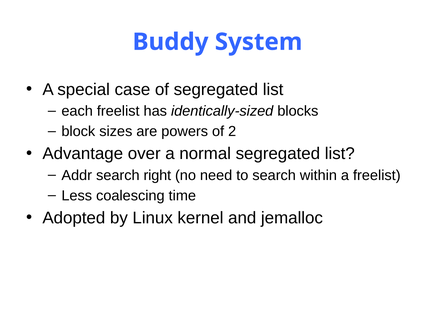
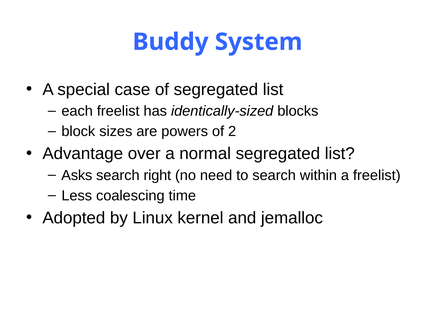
Addr: Addr -> Asks
